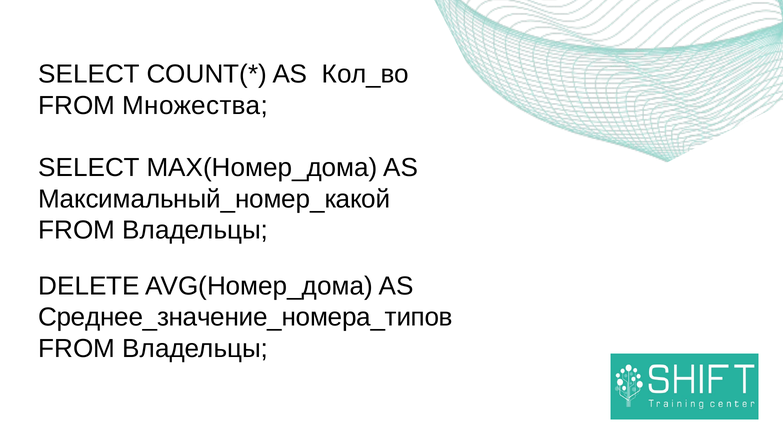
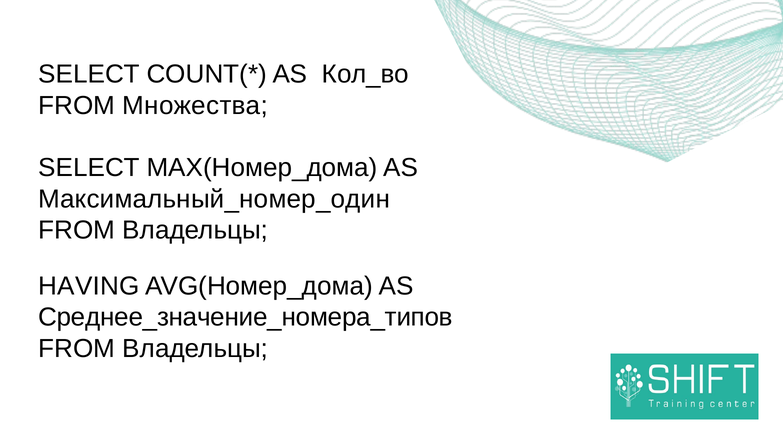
Максимальный_номер_какой: Максимальный_номер_какой -> Максимальный_номер_один
DELETE: DELETE -> HAVING
